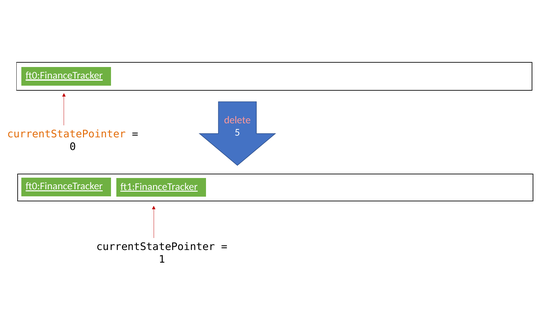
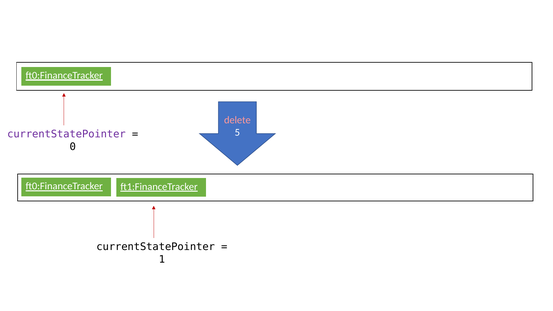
currentStatePointer at (66, 134) colour: orange -> purple
